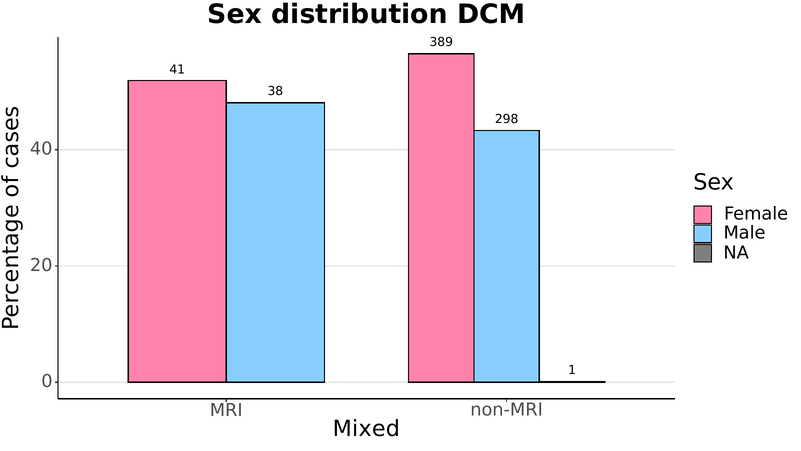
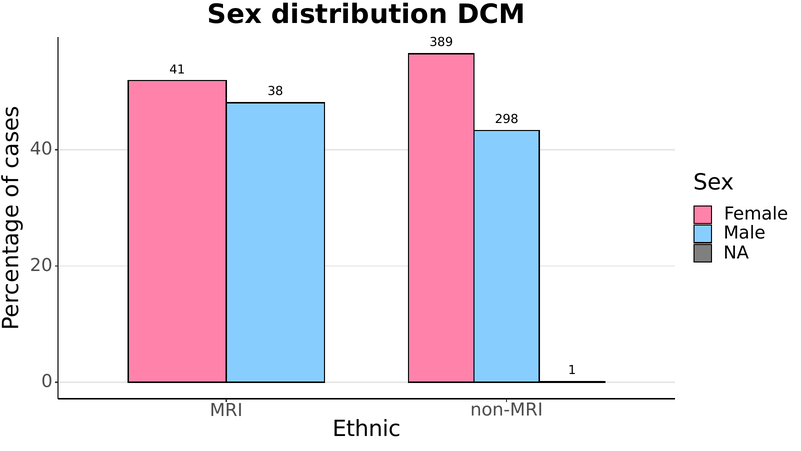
Mixed: Mixed -> Ethnic
